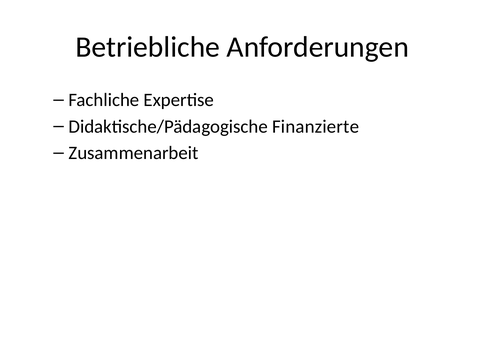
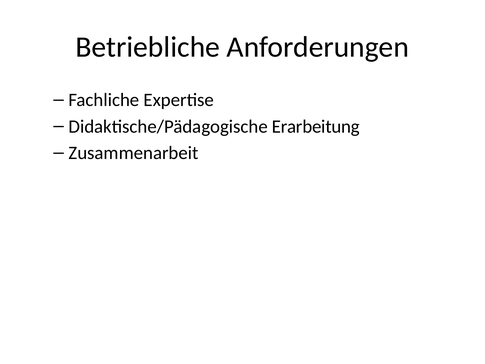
Finanzierte: Finanzierte -> Erarbeitung
